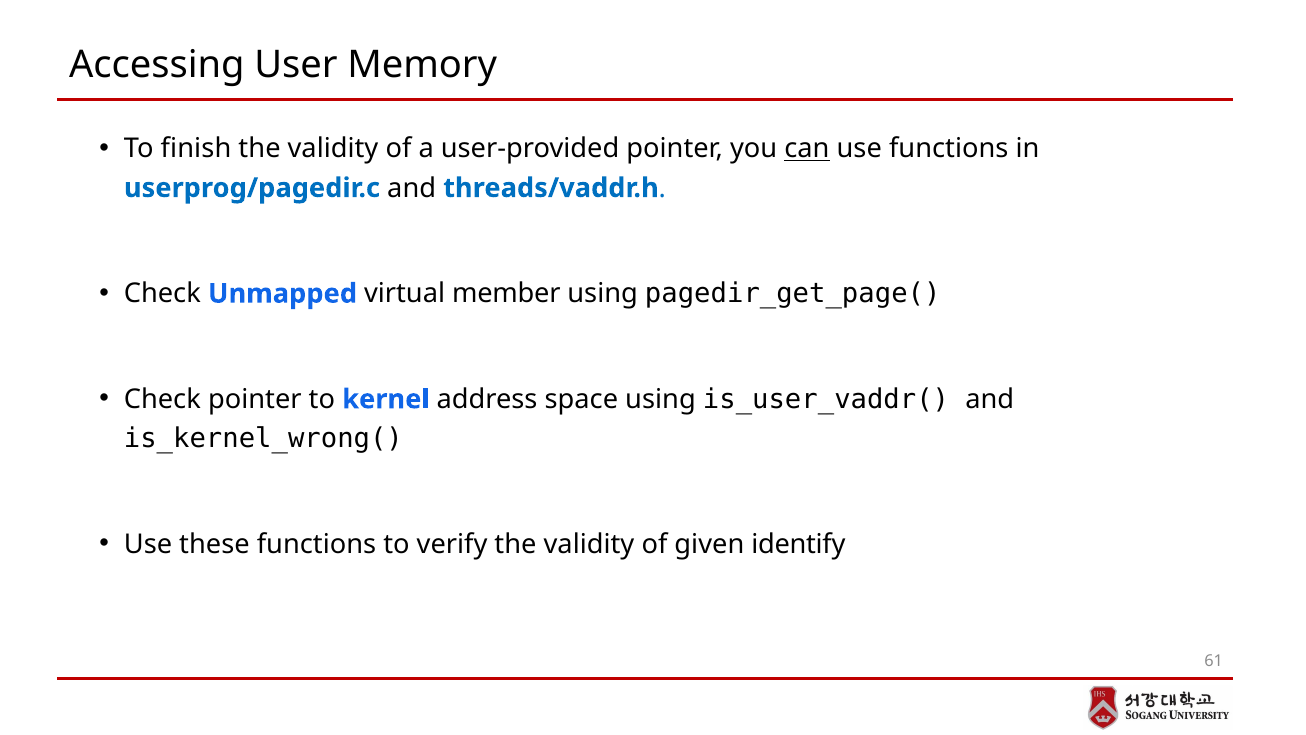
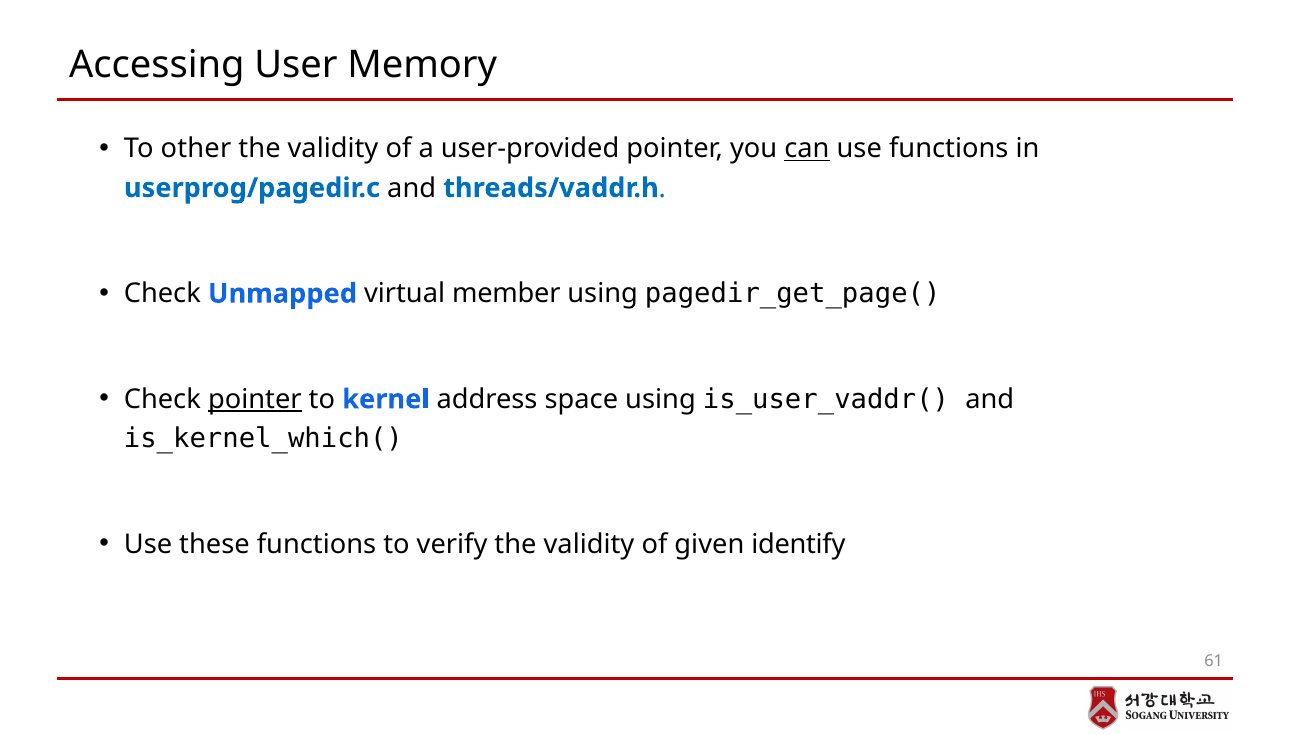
finish: finish -> other
pointer at (255, 399) underline: none -> present
is_kernel_wrong(: is_kernel_wrong( -> is_kernel_which(
